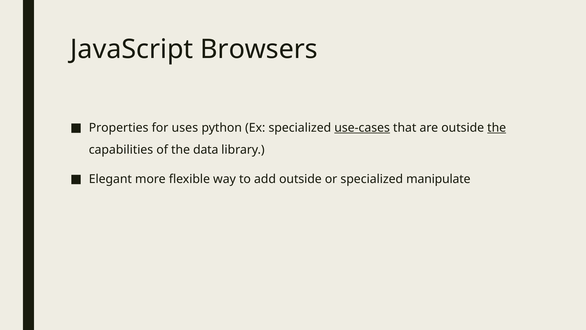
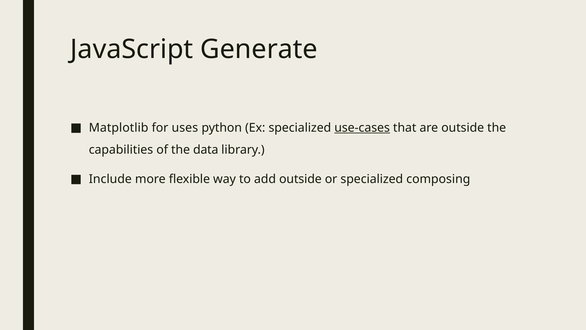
Browsers: Browsers -> Generate
Properties: Properties -> Matplotlib
the at (497, 128) underline: present -> none
Elegant: Elegant -> Include
manipulate: manipulate -> composing
